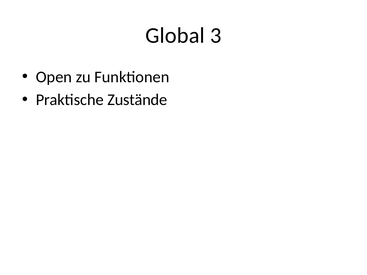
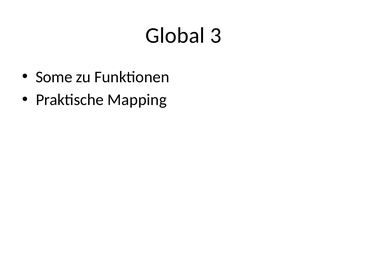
Open: Open -> Some
Zustände: Zustände -> Mapping
